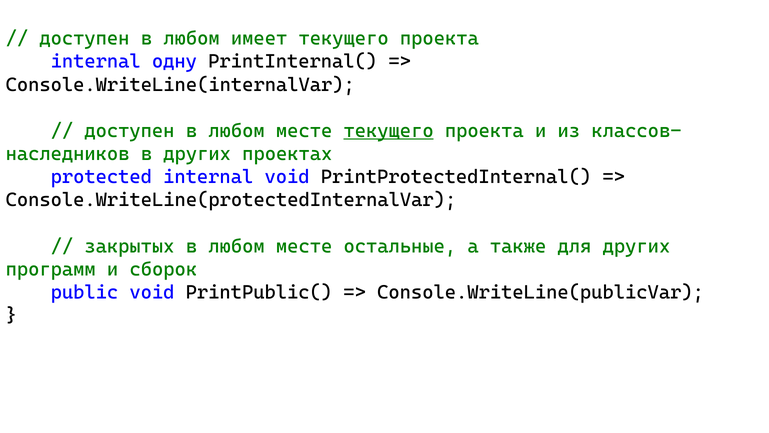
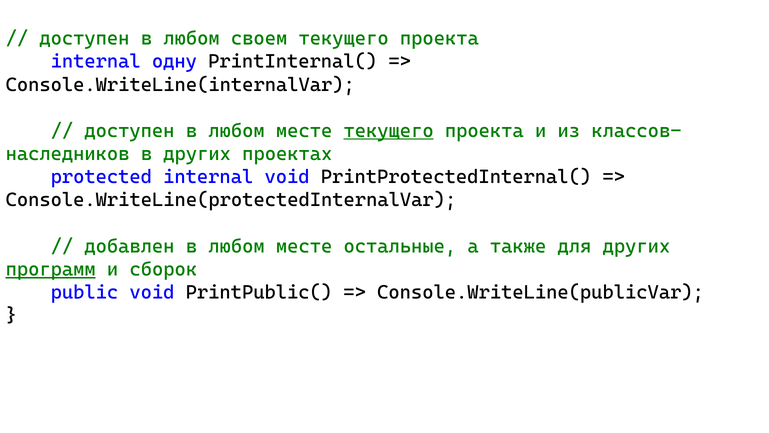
имеет: имеет -> своем
закрытых: закрытых -> добавлен
программ underline: none -> present
